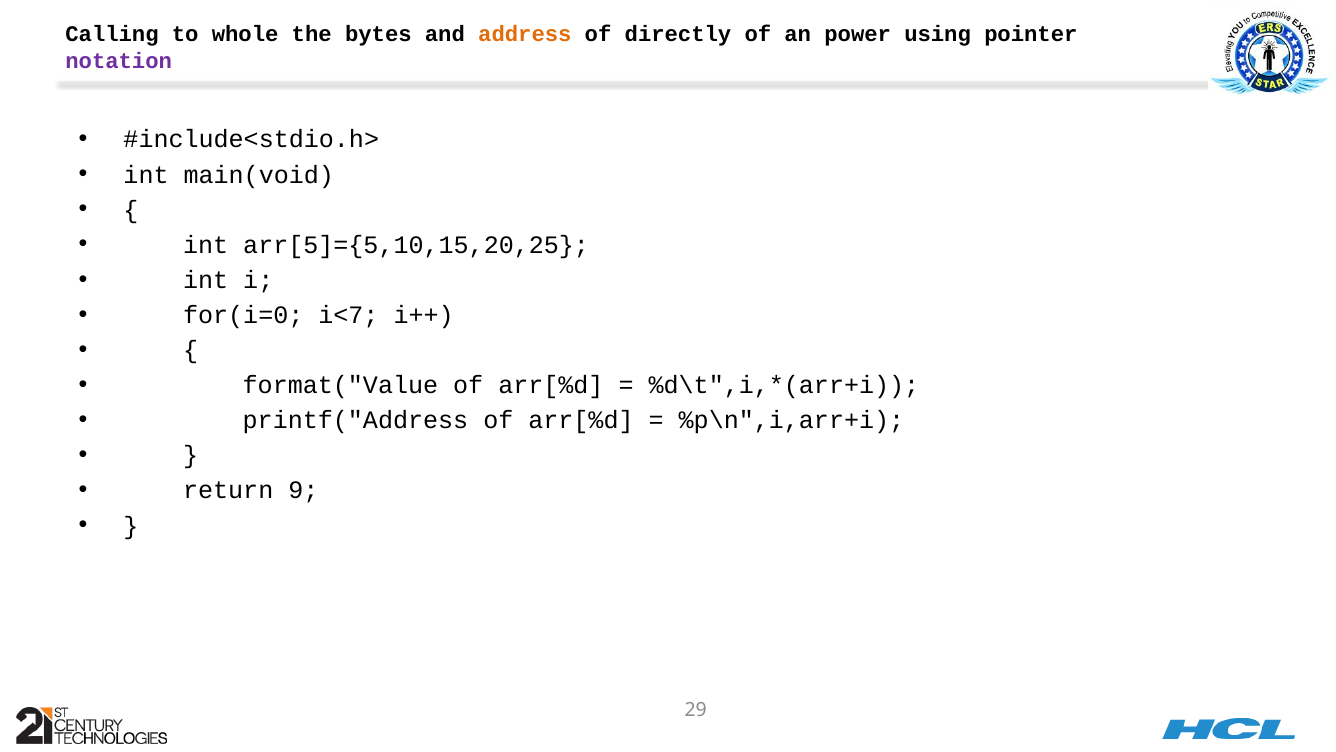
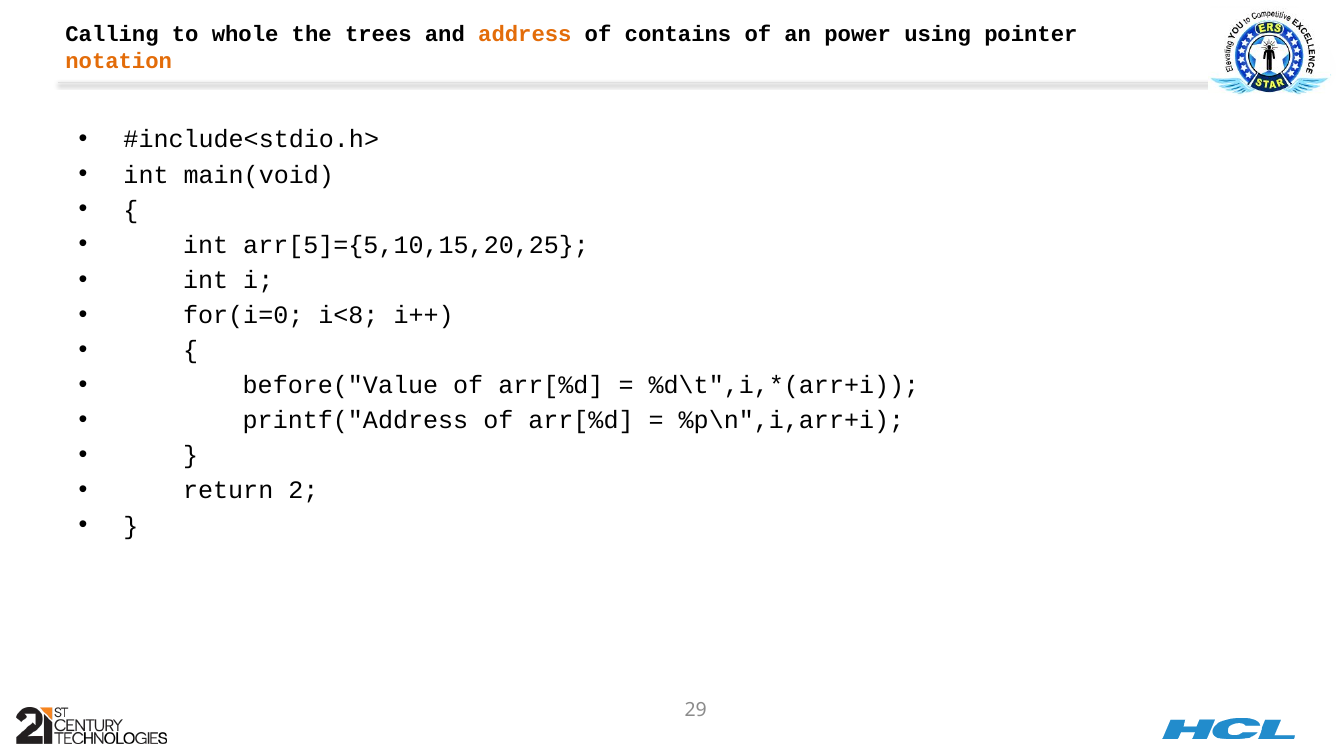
bytes: bytes -> trees
directly: directly -> contains
notation colour: purple -> orange
i<7: i<7 -> i<8
format("Value: format("Value -> before("Value
9: 9 -> 2
